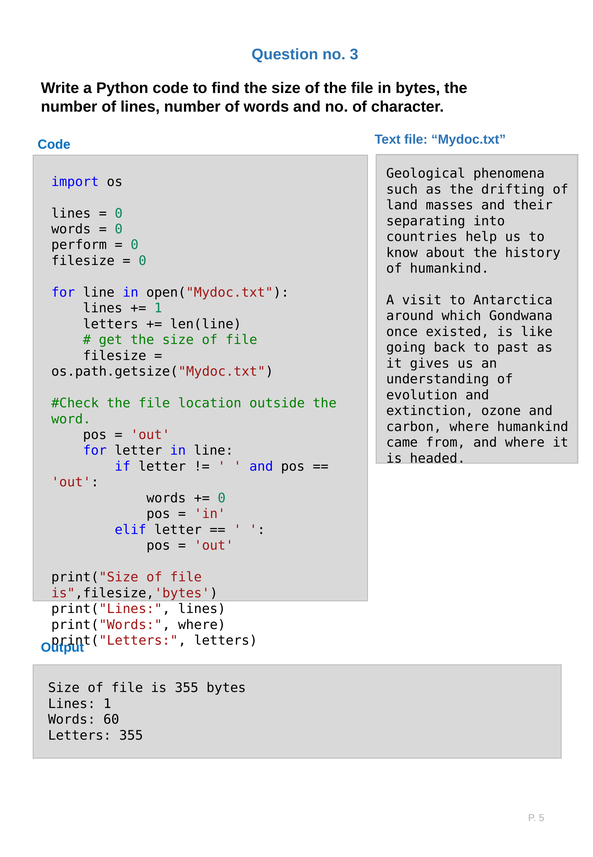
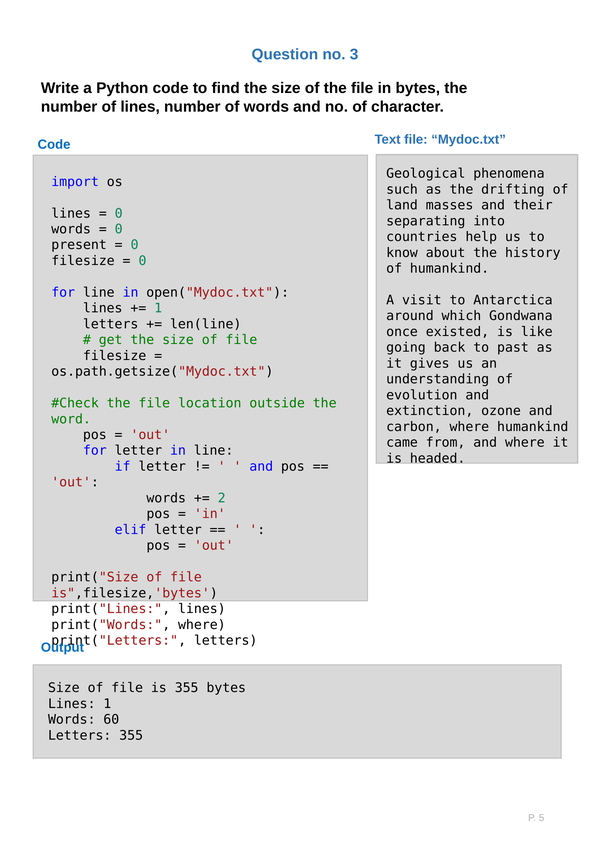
perform: perform -> present
0 at (222, 498): 0 -> 2
